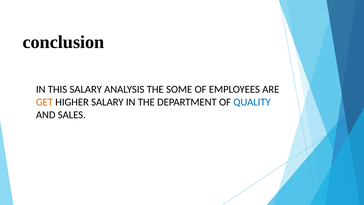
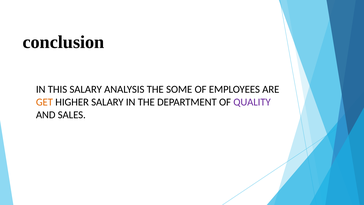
QUALITY colour: blue -> purple
